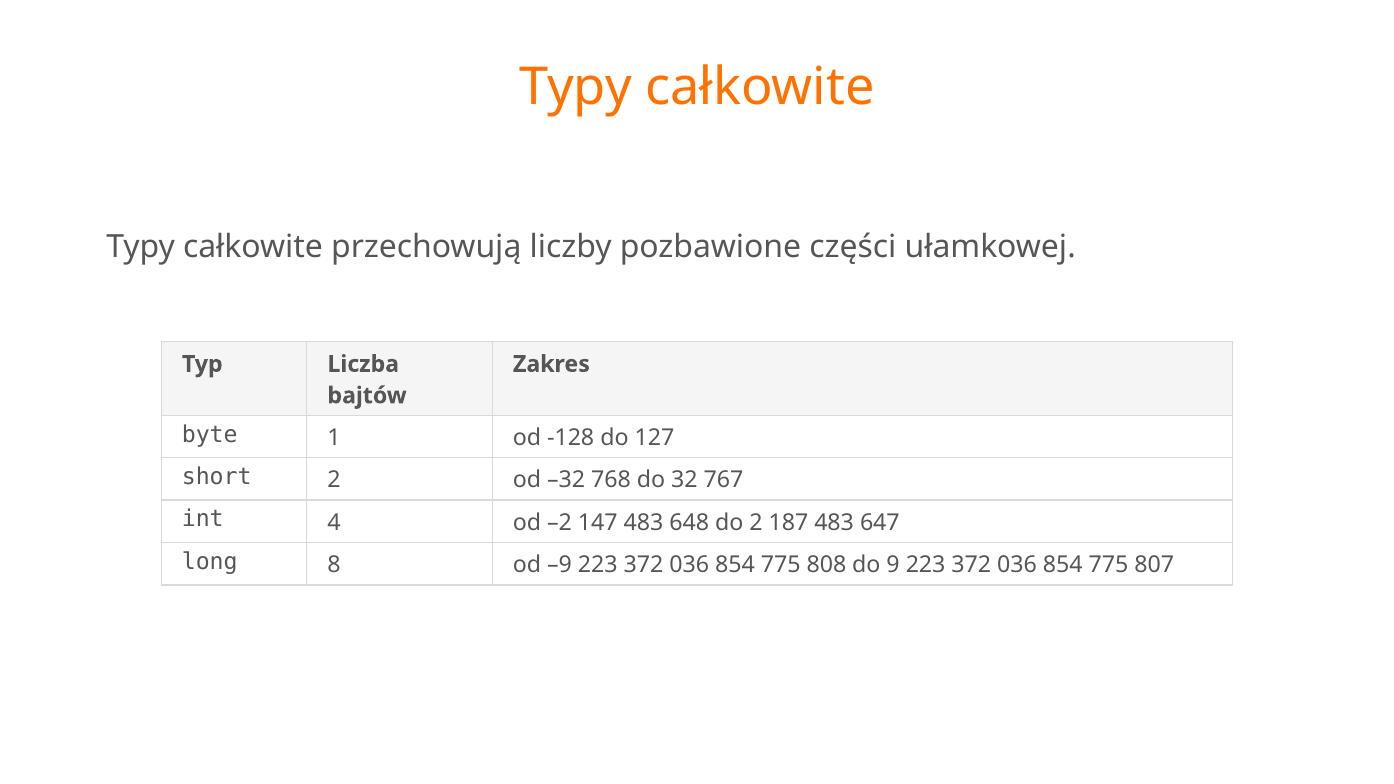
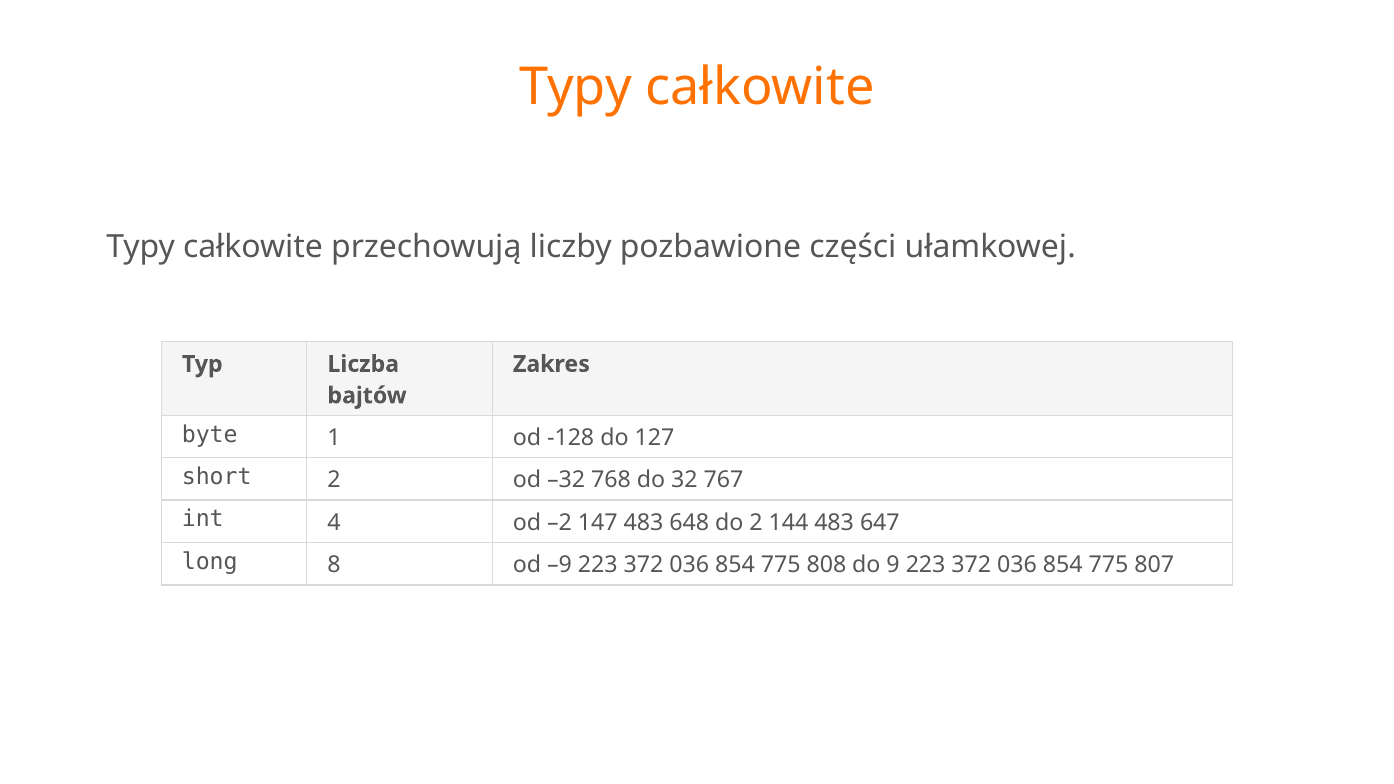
187: 187 -> 144
